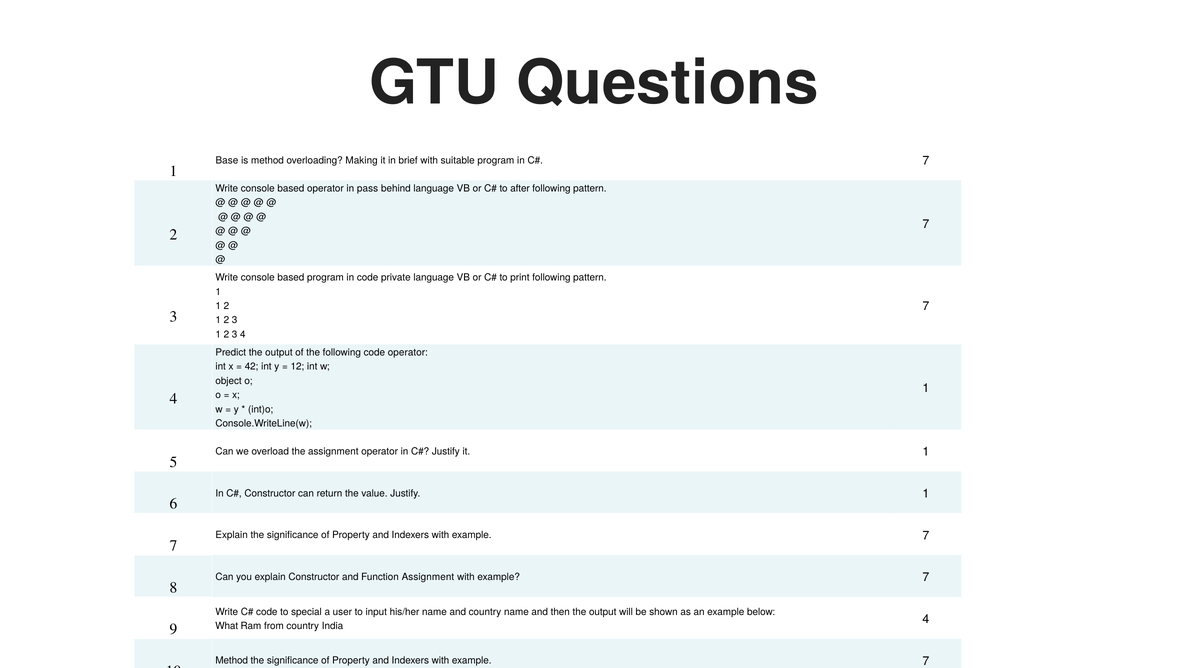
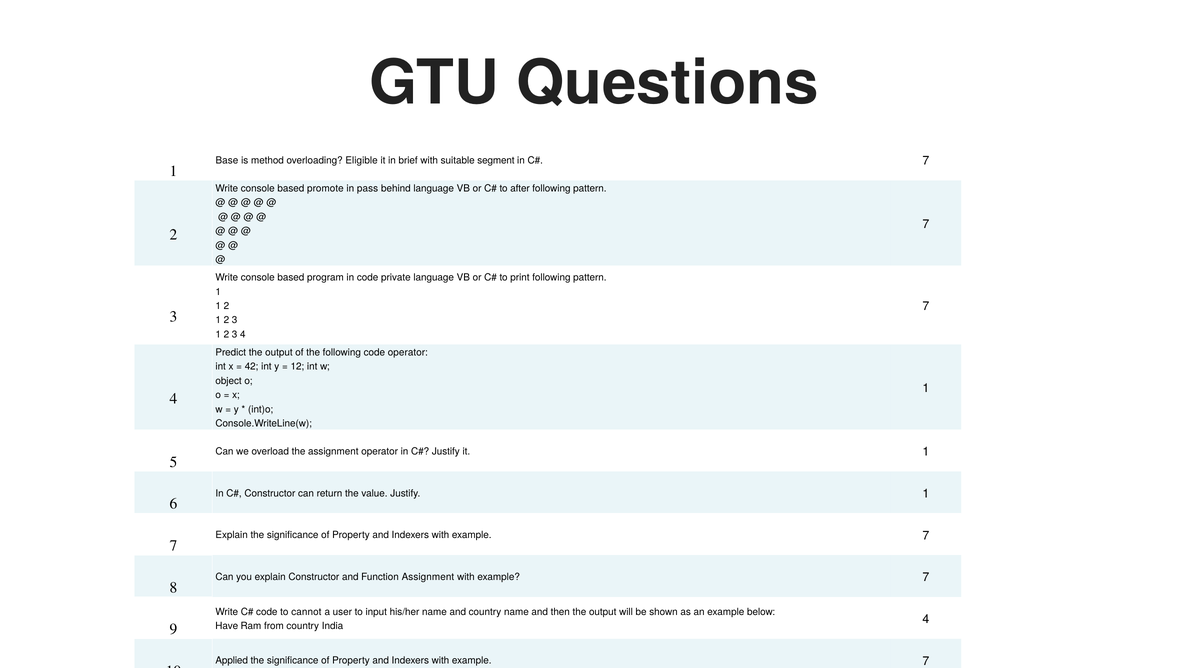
Making: Making -> Eligible
suitable program: program -> segment
based operator: operator -> promote
special: special -> cannot
What at (227, 626): What -> Have
Method at (232, 661): Method -> Applied
